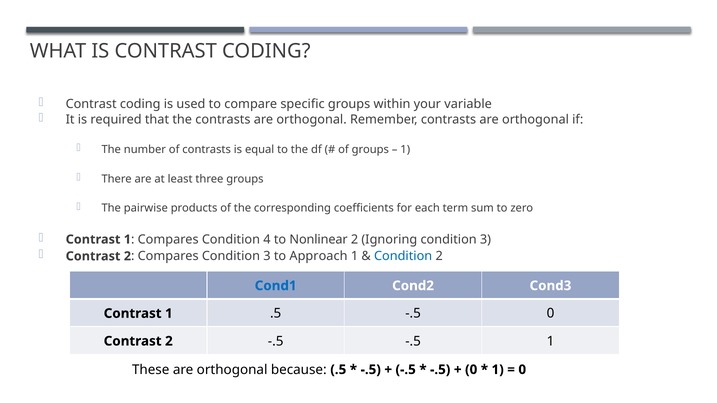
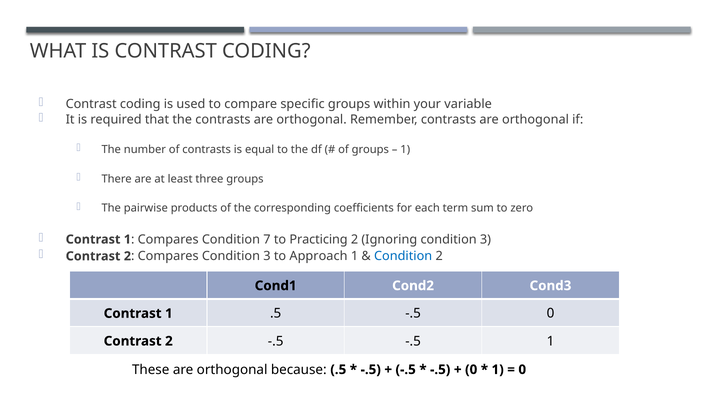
4: 4 -> 7
Nonlinear: Nonlinear -> Practicing
Cond1 colour: blue -> black
